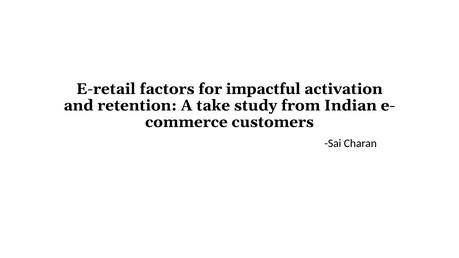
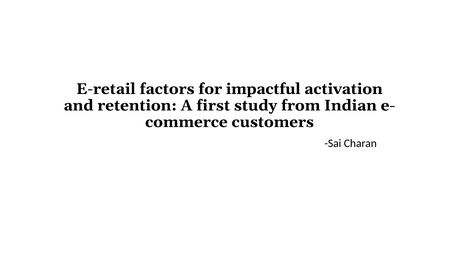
take: take -> first
